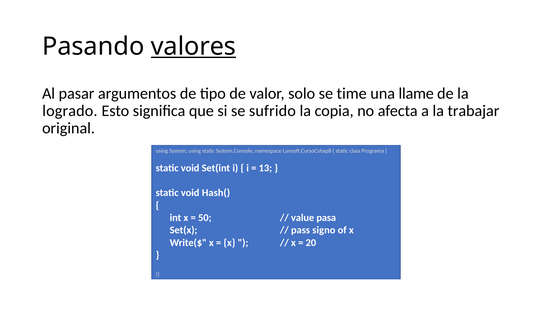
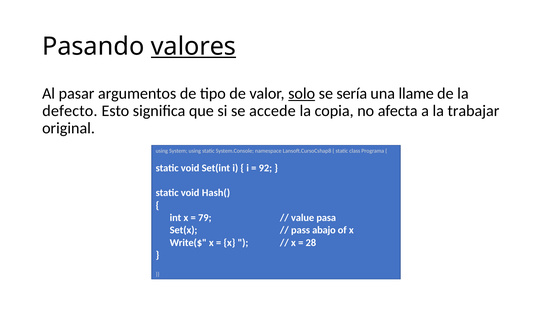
solo underline: none -> present
time: time -> sería
logrado: logrado -> defecto
sufrido: sufrido -> accede
13: 13 -> 92
50: 50 -> 79
signo: signo -> abajo
20: 20 -> 28
